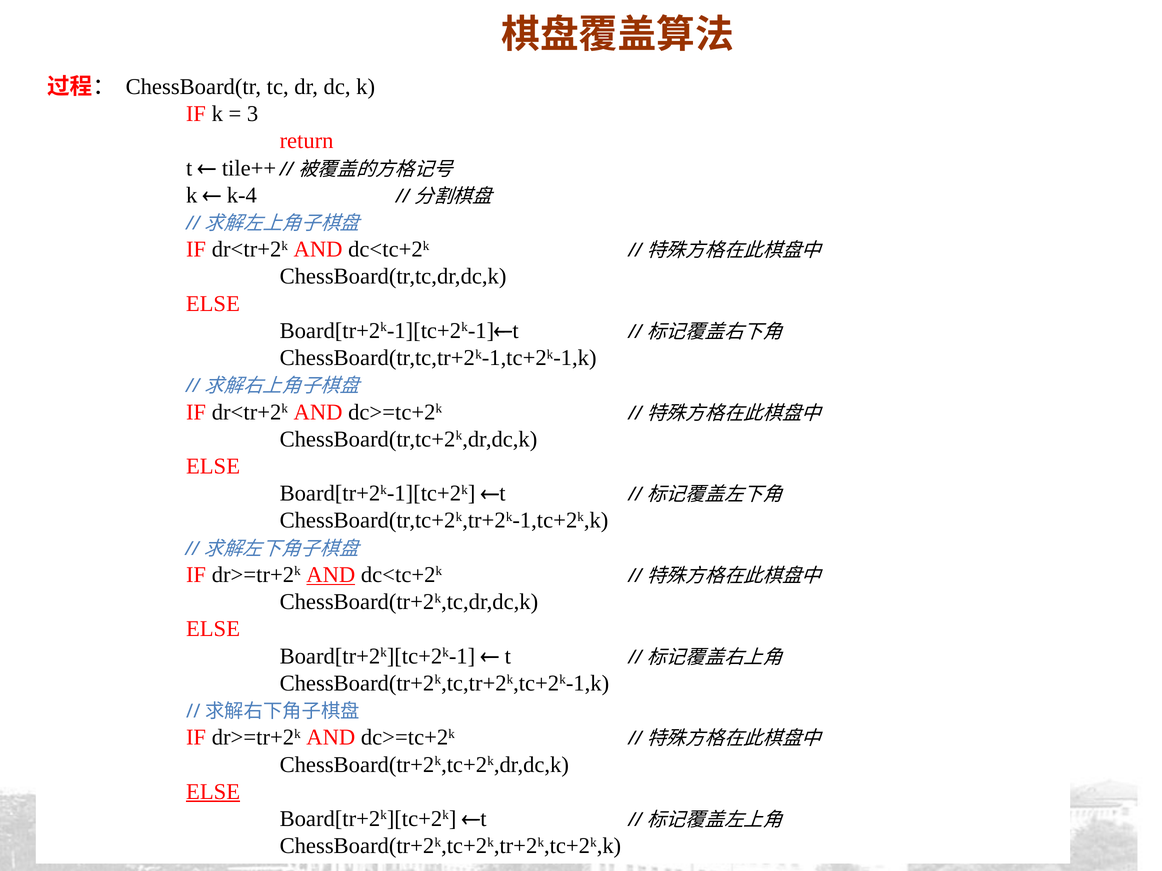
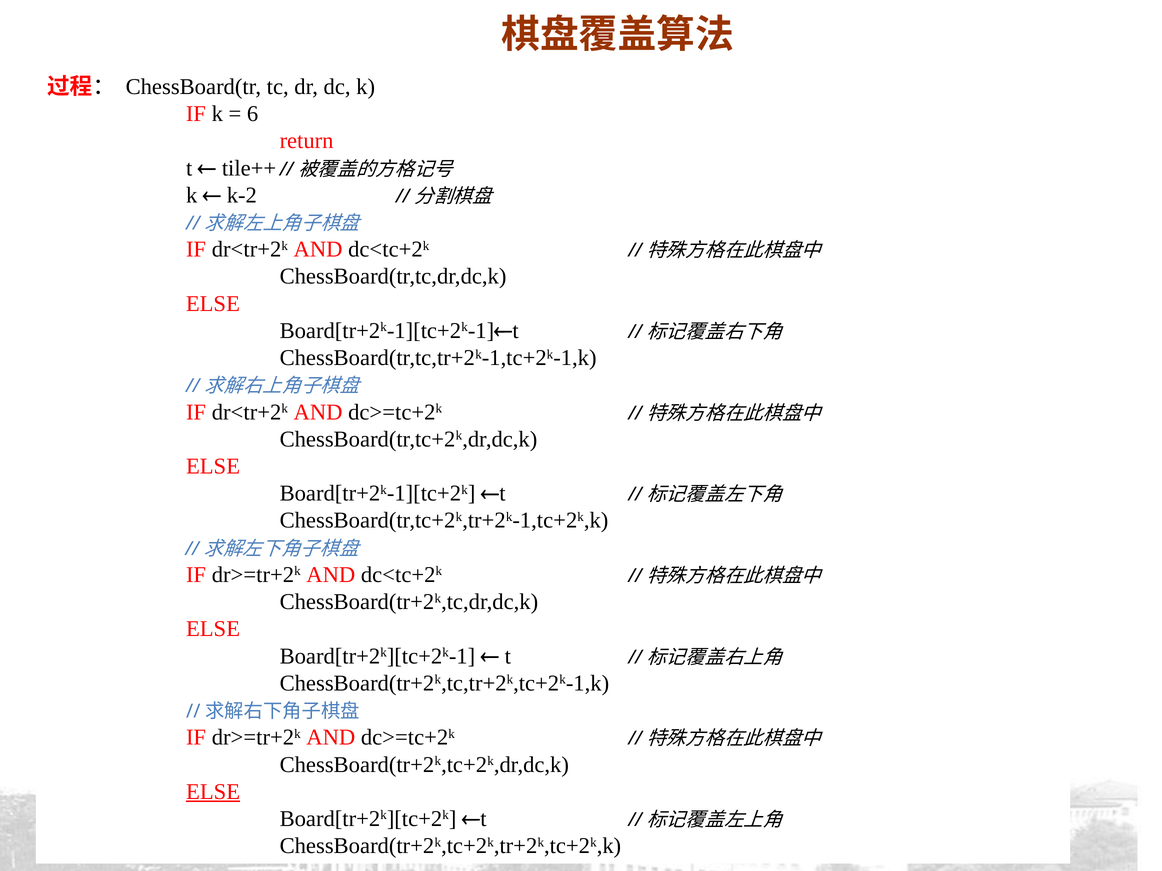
3: 3 -> 6
k-4: k-4 -> k-2
AND at (331, 575) underline: present -> none
